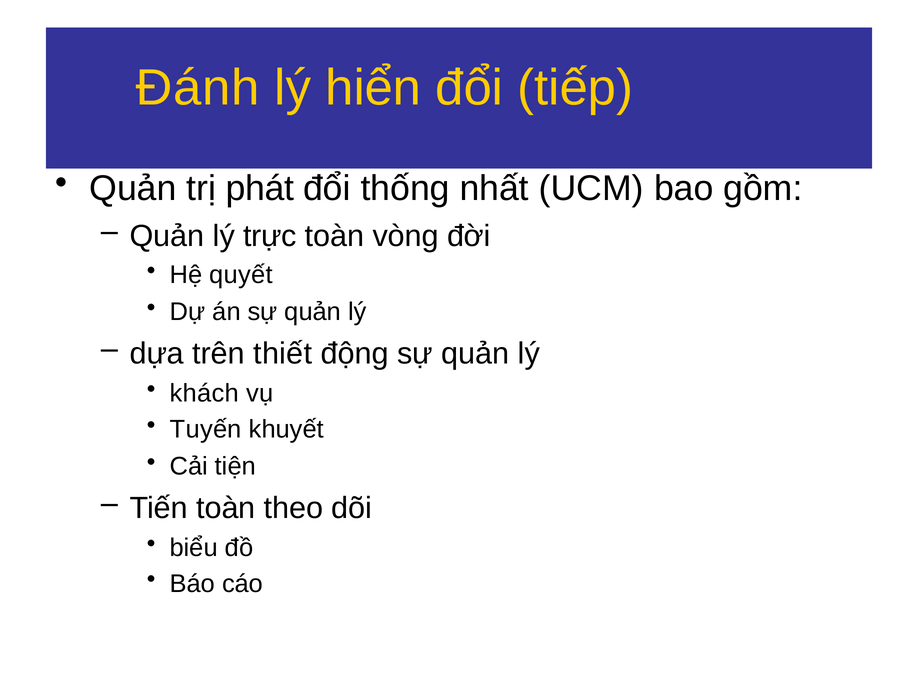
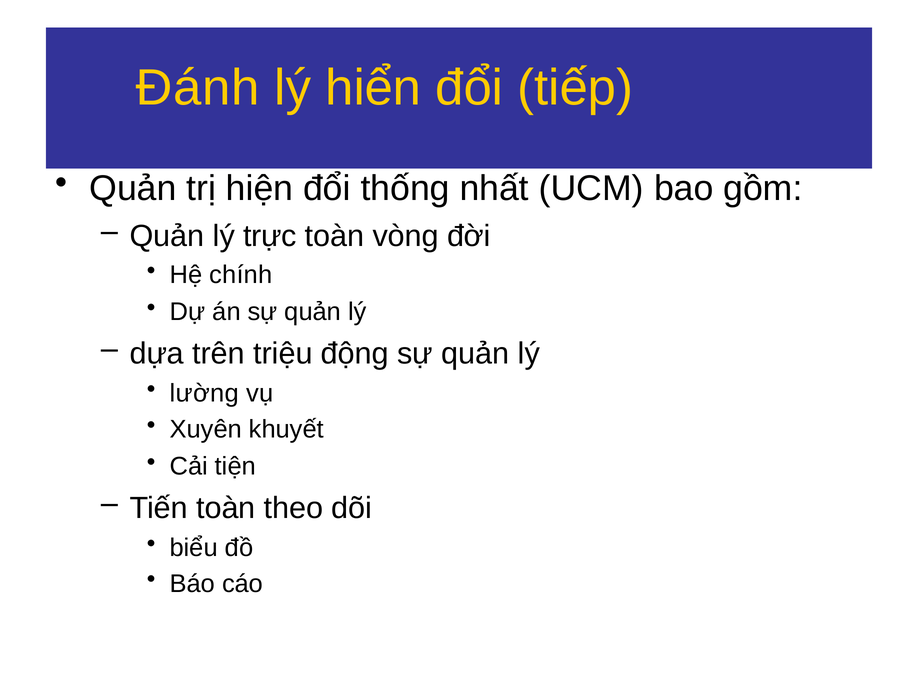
phát: phát -> hiện
quyết: quyết -> chính
thiết: thiết -> triệu
khách: khách -> lường
Tuyến: Tuyến -> Xuyên
